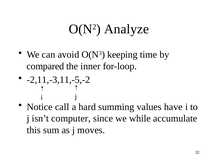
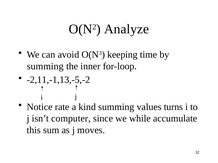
compared at (45, 66): compared -> summing
-2,11,-3,11,-5,-2: -2,11,-3,11,-5,-2 -> -2,11,-1,13,-5,-2
call: call -> rate
hard: hard -> kind
have: have -> turns
